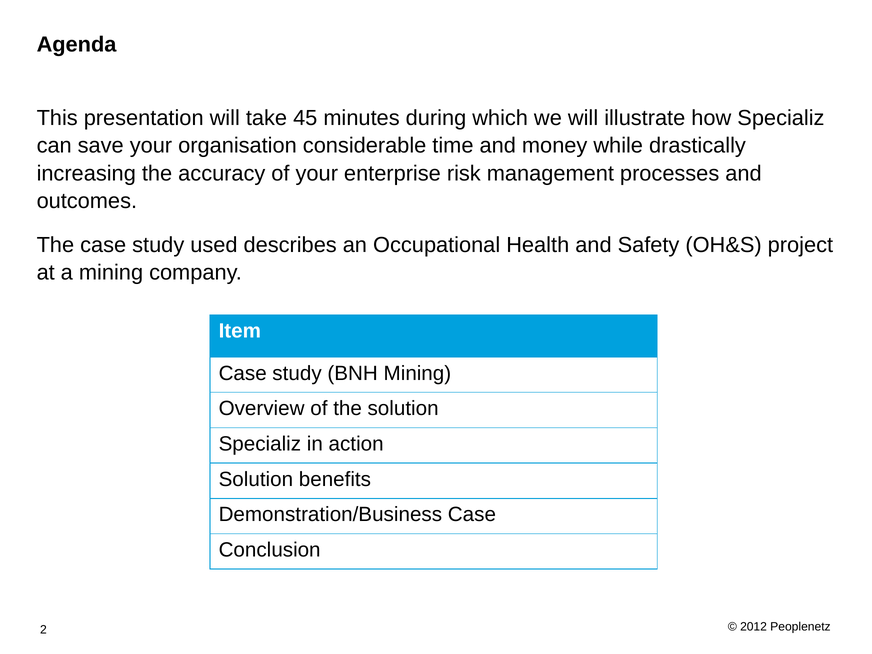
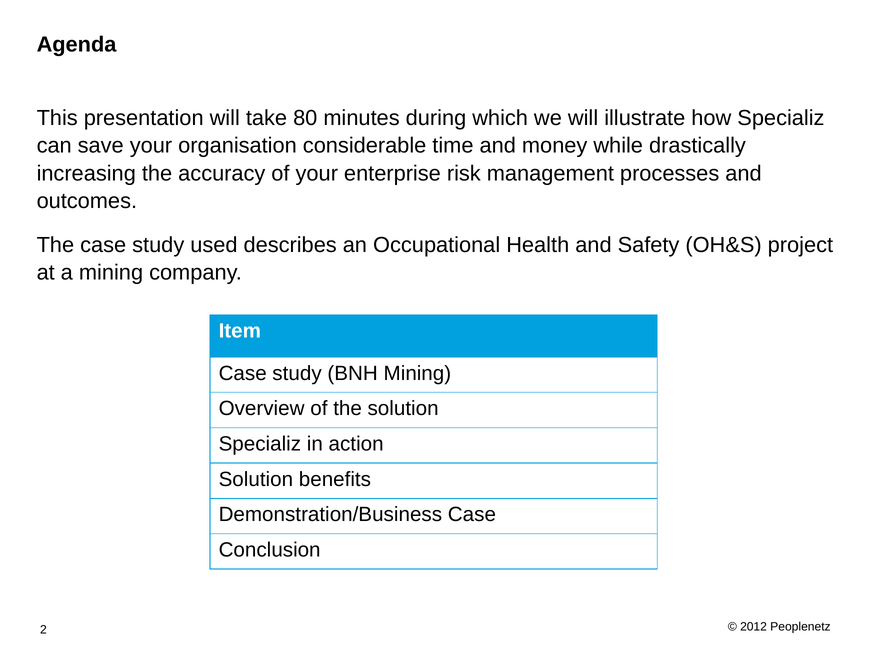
45: 45 -> 80
